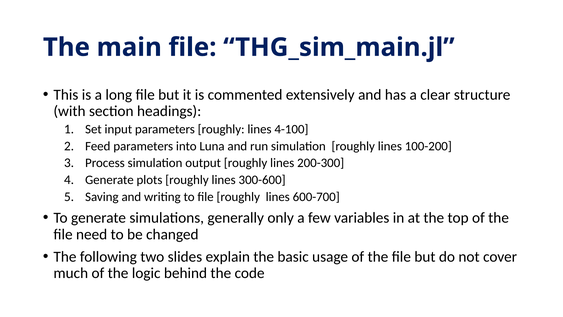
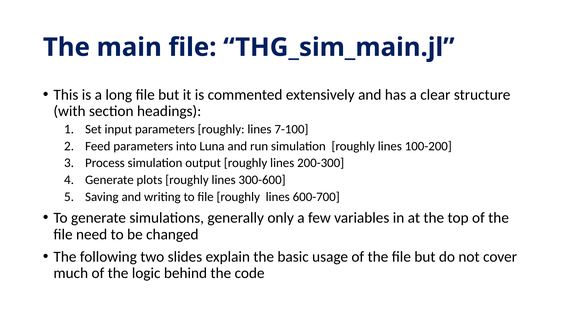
4-100: 4-100 -> 7-100
